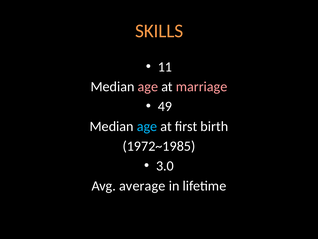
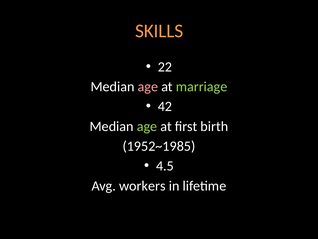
11: 11 -> 22
marriage colour: pink -> light green
49: 49 -> 42
age at (147, 126) colour: light blue -> light green
1972~1985: 1972~1985 -> 1952~1985
3.0: 3.0 -> 4.5
average: average -> workers
